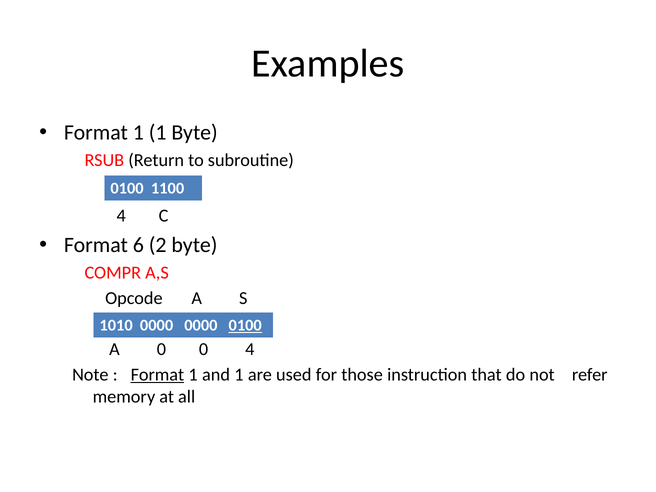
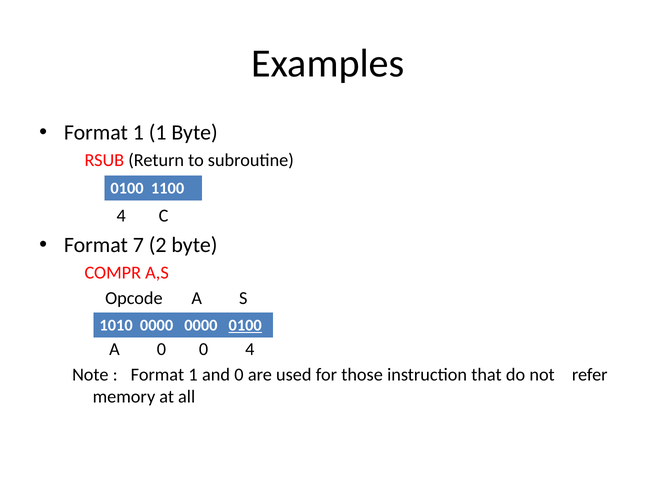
6: 6 -> 7
Format at (157, 375) underline: present -> none
and 1: 1 -> 0
